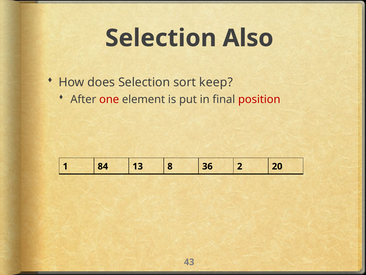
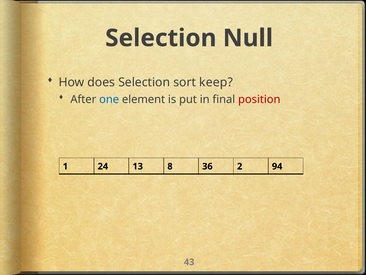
Also: Also -> Null
one colour: red -> blue
84: 84 -> 24
20: 20 -> 94
